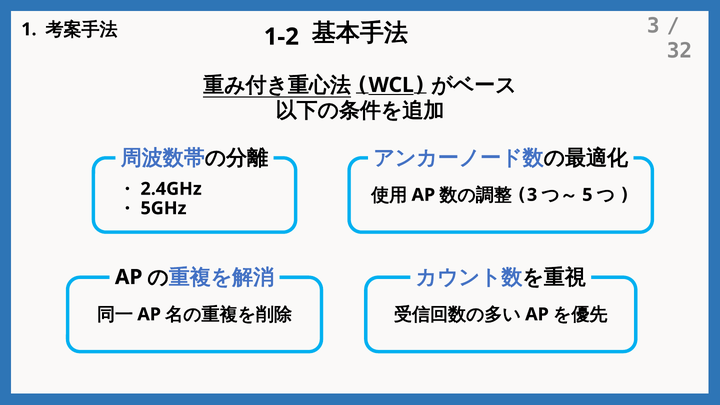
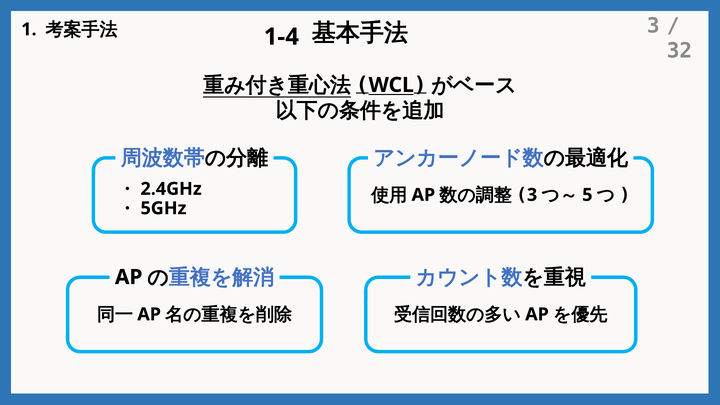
1-2: 1-2 -> 1-4
